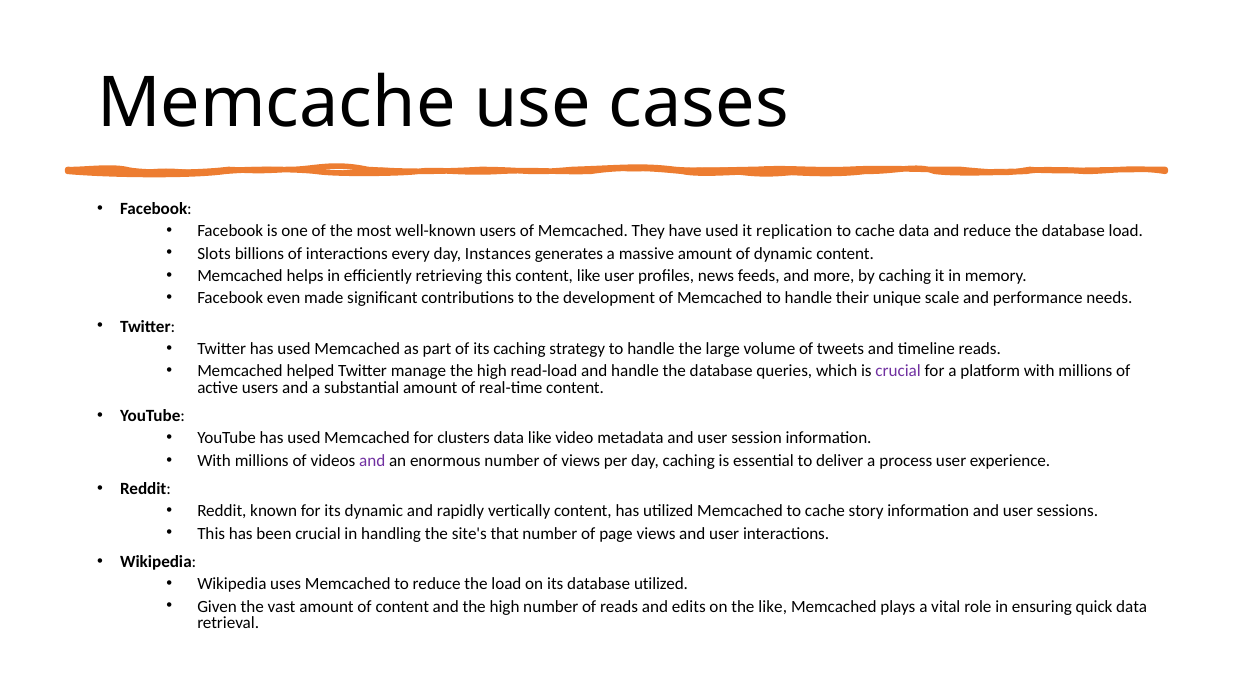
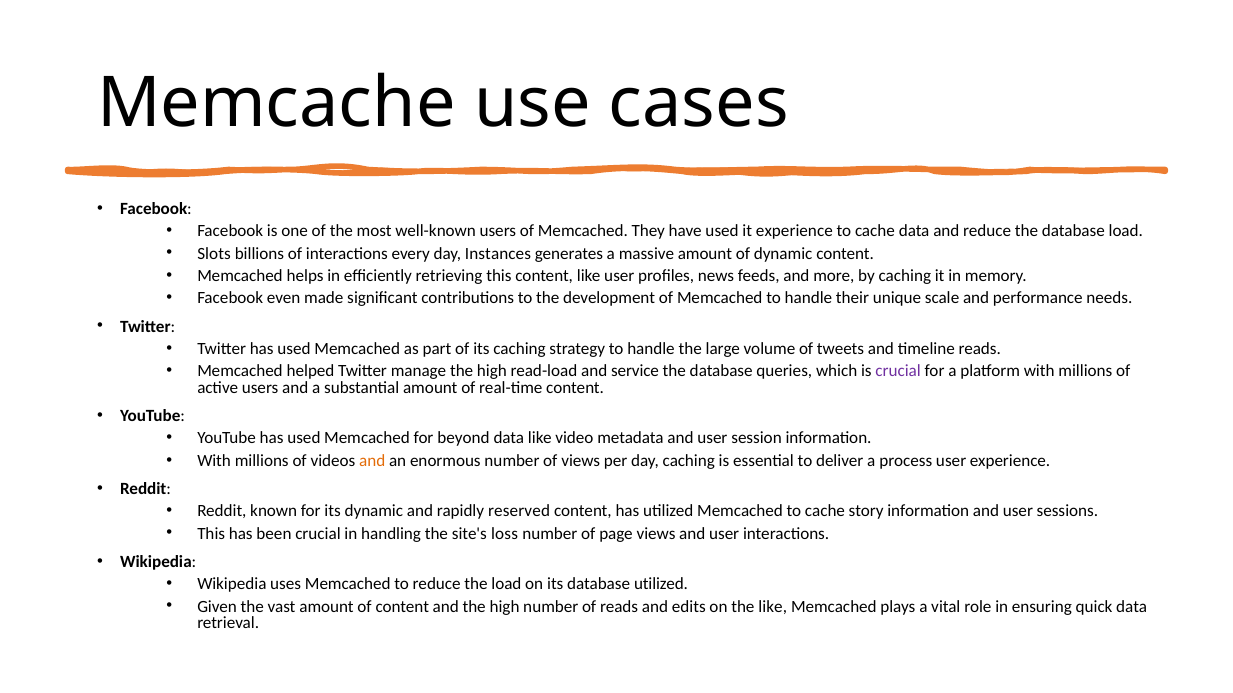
it replication: replication -> experience
and handle: handle -> service
clusters: clusters -> beyond
and at (372, 461) colour: purple -> orange
vertically: vertically -> reserved
that: that -> loss
